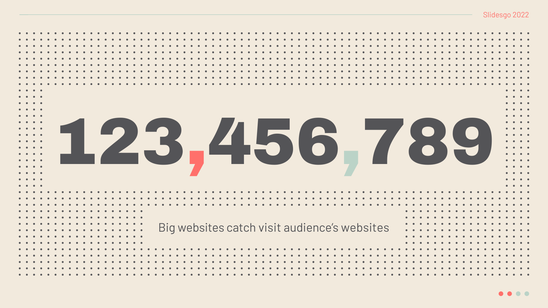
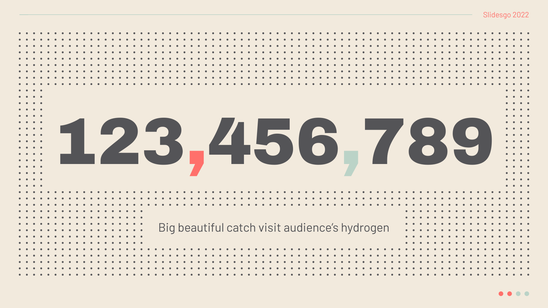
Big websites: websites -> beautiful
audience’s websites: websites -> hydrogen
